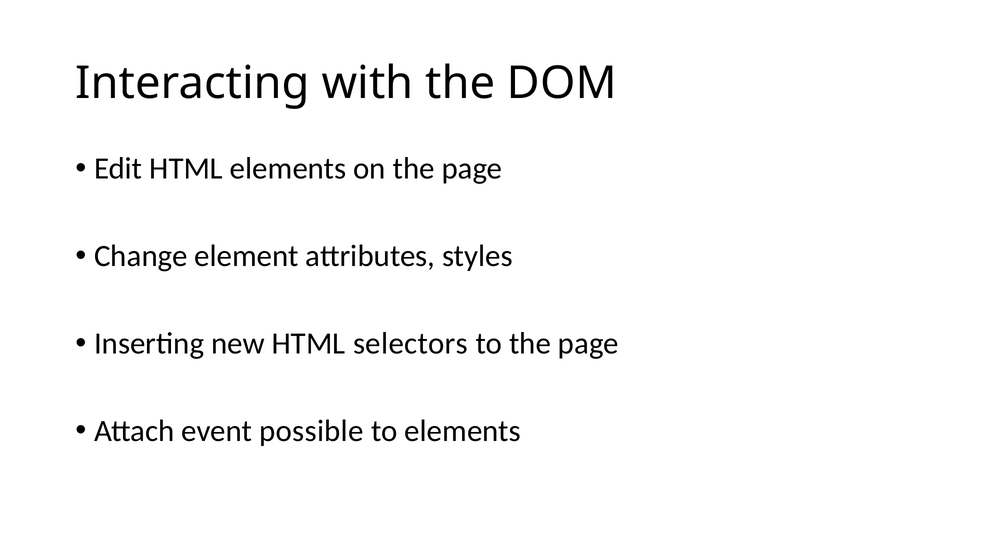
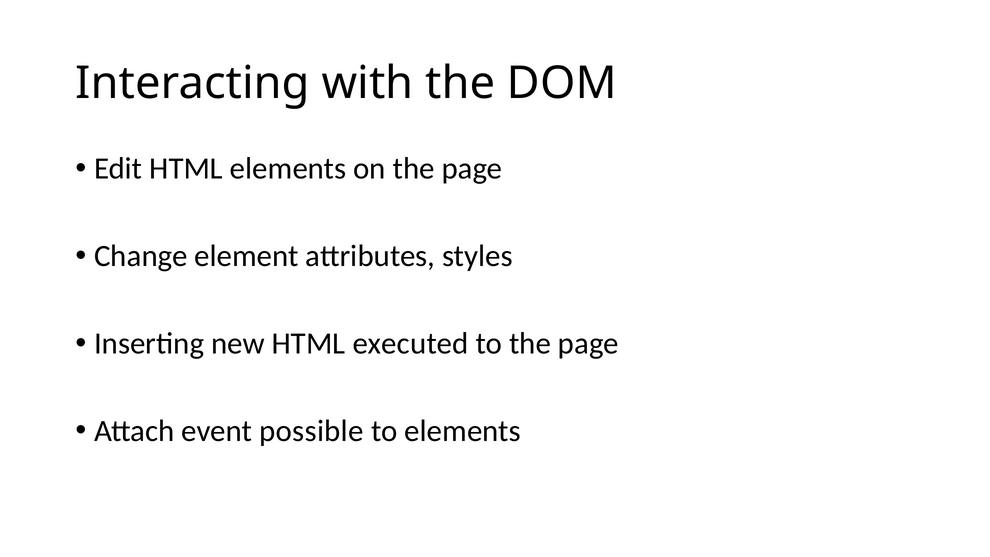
selectors: selectors -> executed
